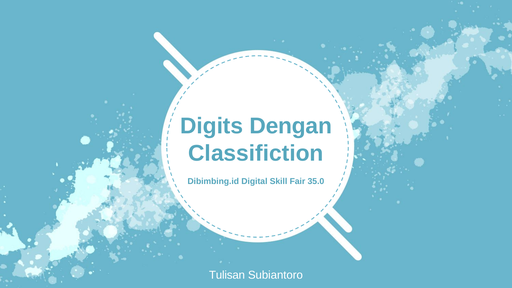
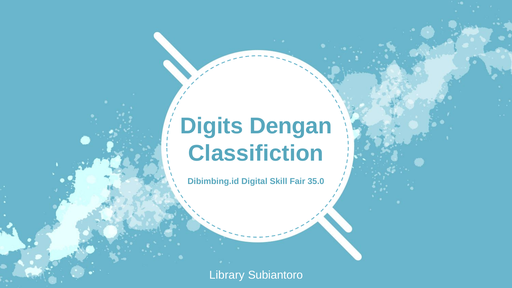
Tulisan: Tulisan -> Library
